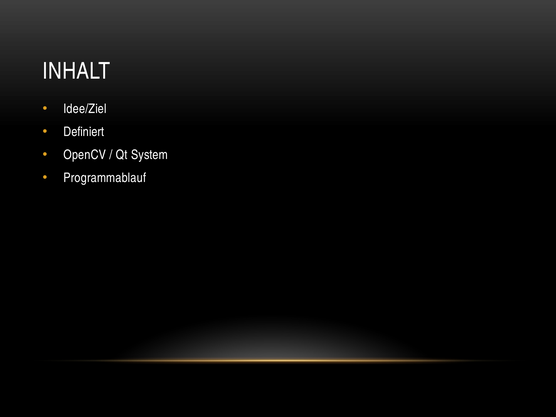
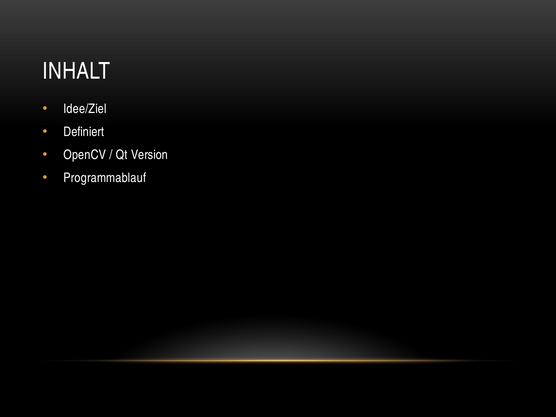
System: System -> Version
